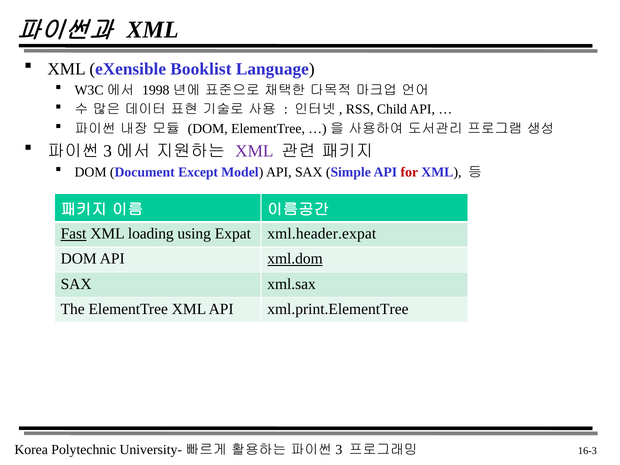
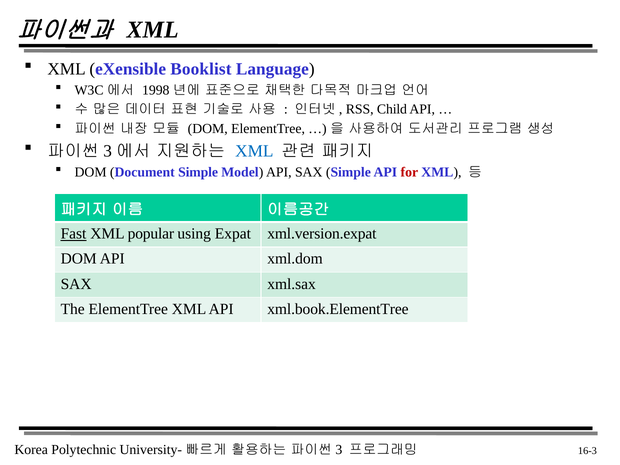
XML at (254, 151) colour: purple -> blue
Document Except: Except -> Simple
loading: loading -> popular
xml.header.expat: xml.header.expat -> xml.version.expat
xml.dom underline: present -> none
xml.print.ElementTree: xml.print.ElementTree -> xml.book.ElementTree
